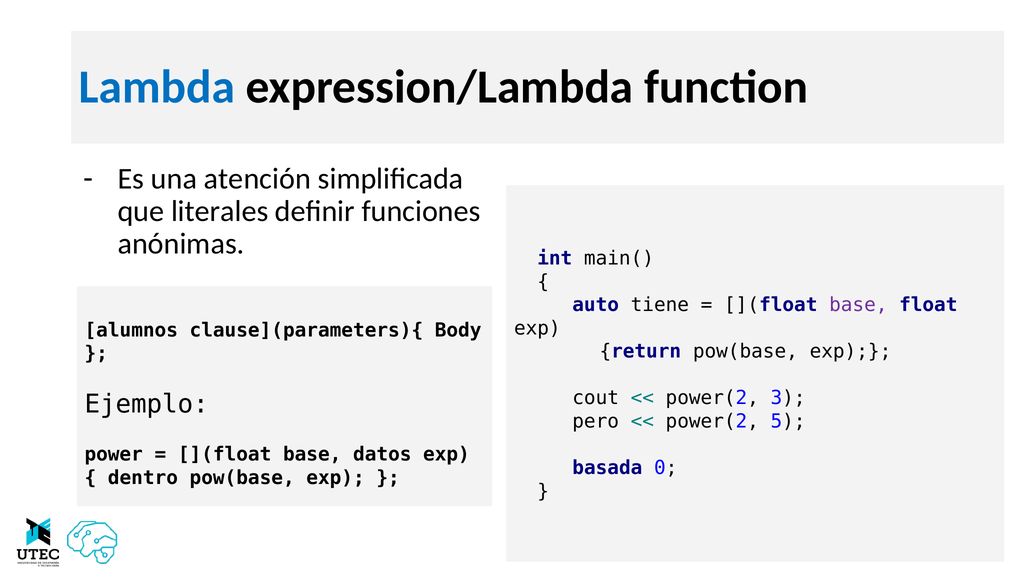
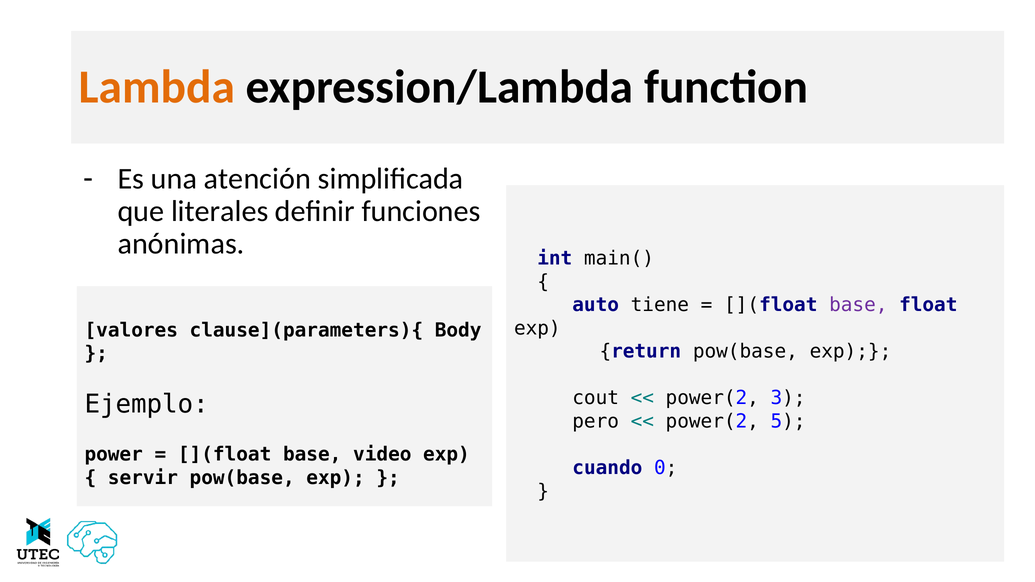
Lambda colour: blue -> orange
alumnos: alumnos -> valores
datos: datos -> video
basada: basada -> cuando
dentro: dentro -> servir
